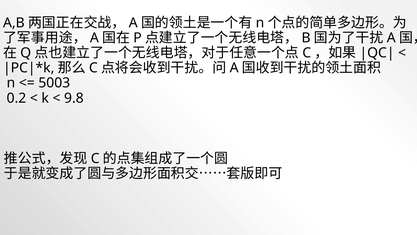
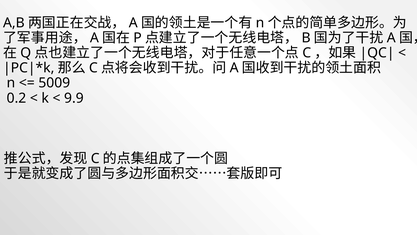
5003: 5003 -> 5009
9.8: 9.8 -> 9.9
